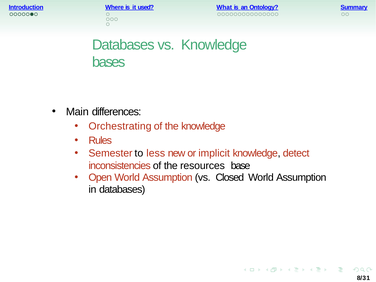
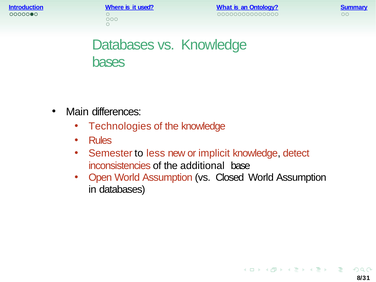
Orchestrating: Orchestrating -> Technologies
resources: resources -> additional
